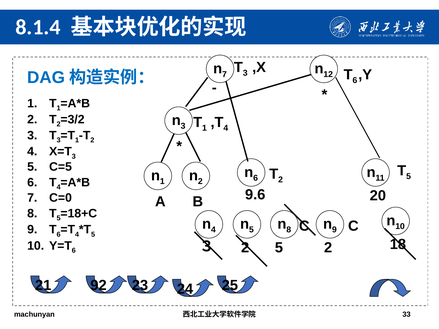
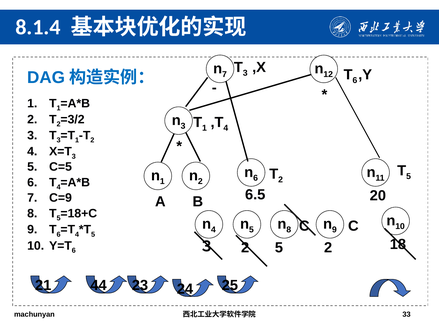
9.6: 9.6 -> 6.5
C=0: C=0 -> C=9
92: 92 -> 44
